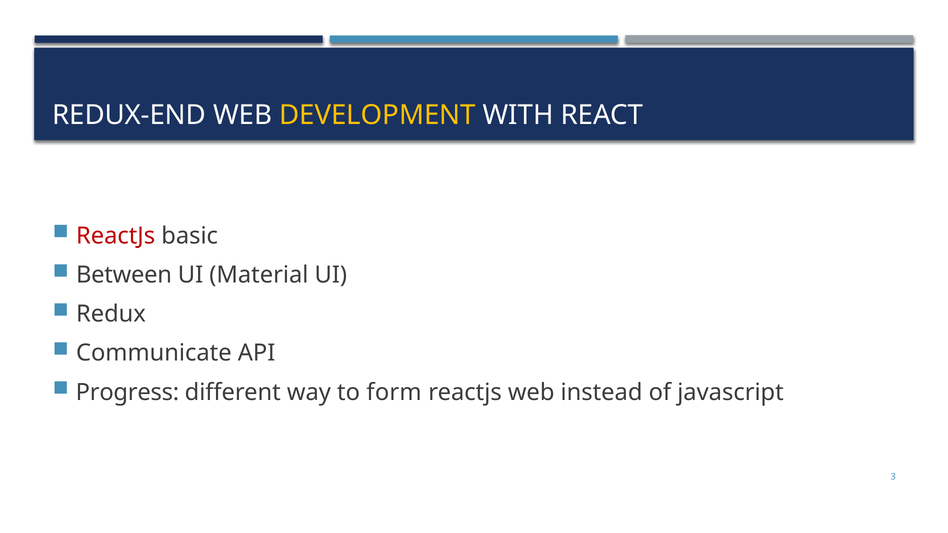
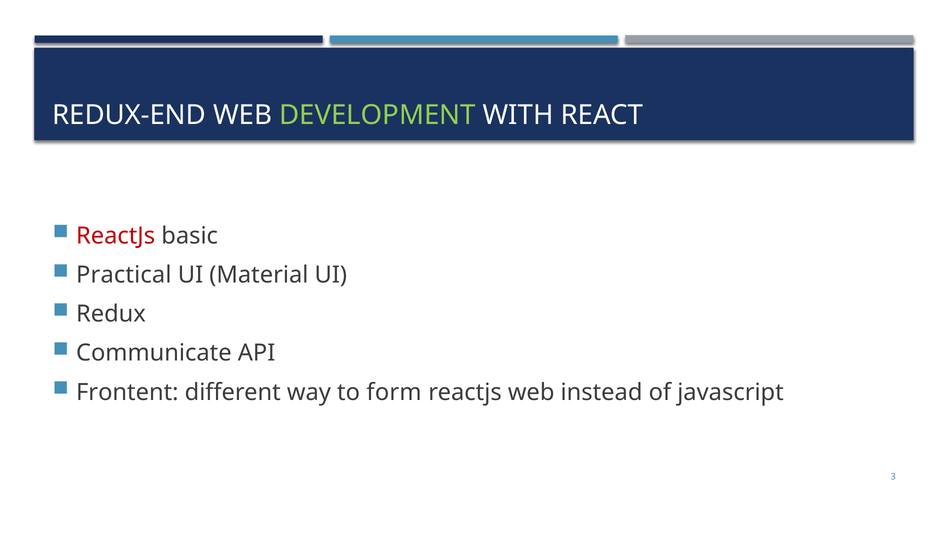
DEVELOPMENT colour: yellow -> light green
Between: Between -> Practical
Progress: Progress -> Frontent
